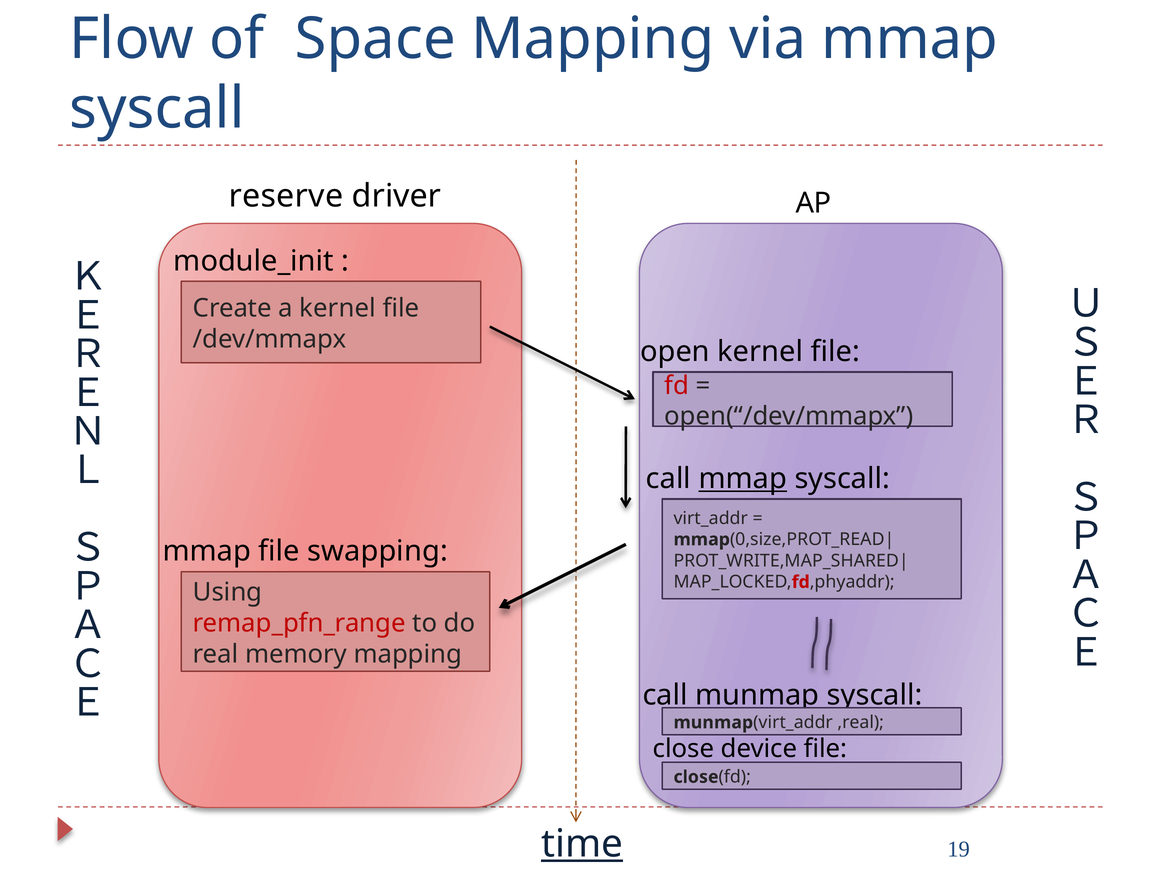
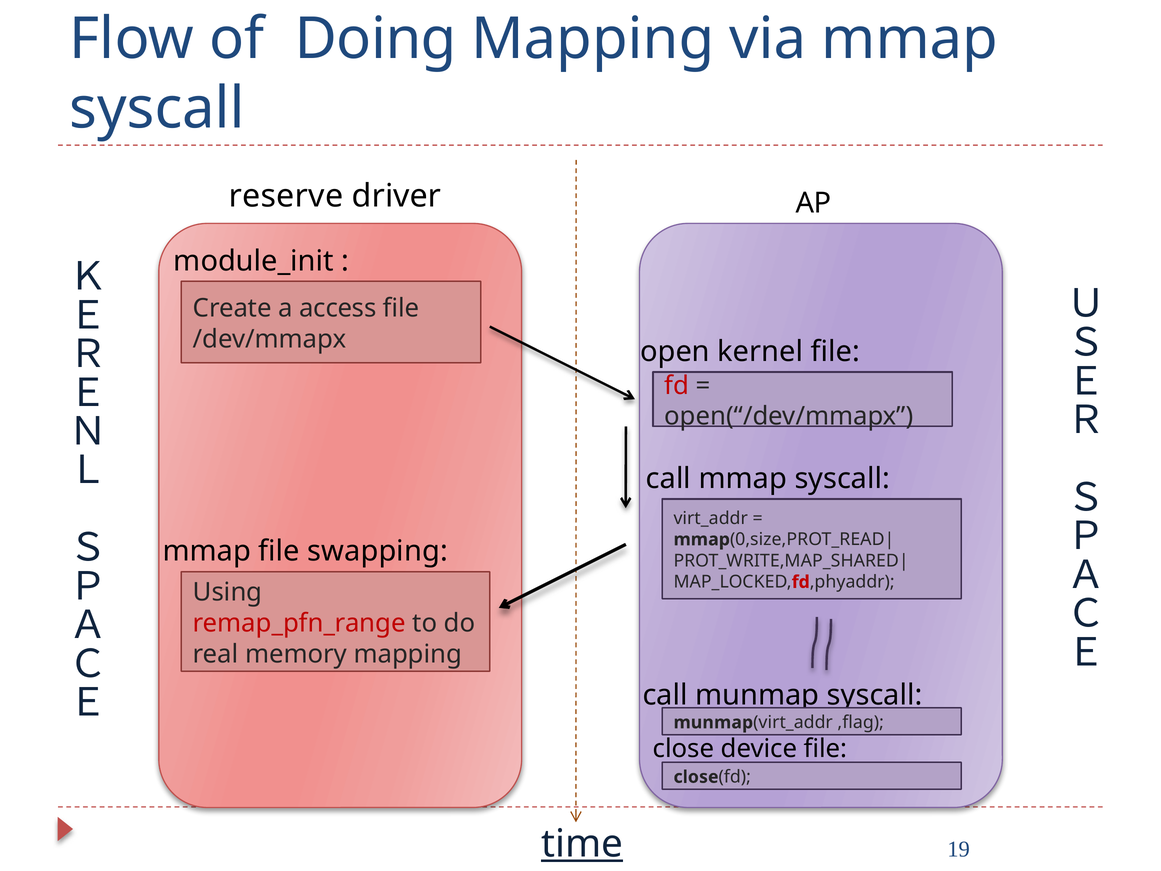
Space: Space -> Doing
a kernel: kernel -> access
mmap at (743, 479) underline: present -> none
,real: ,real -> ,flag
